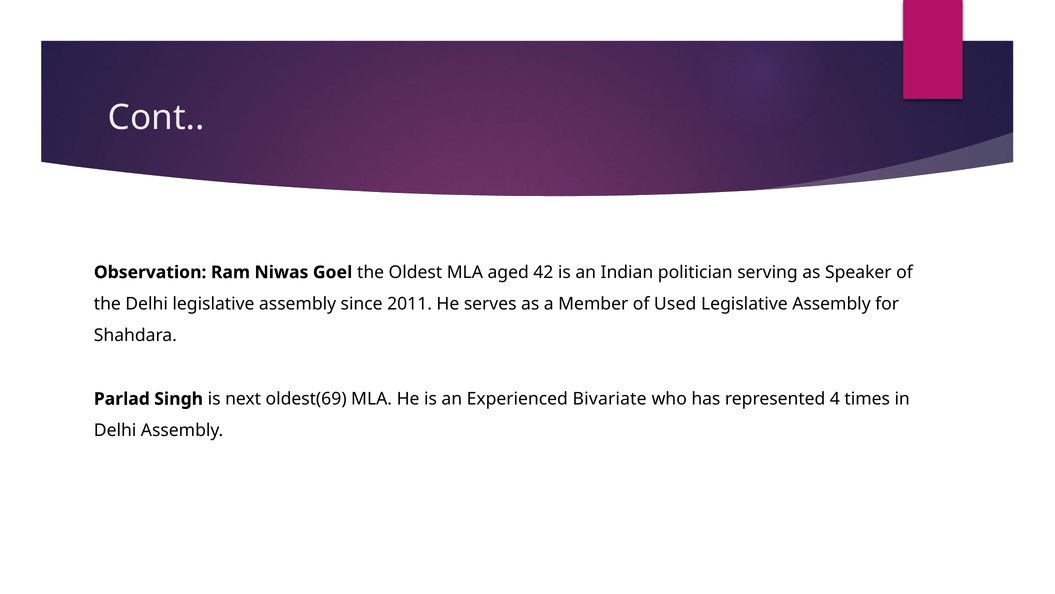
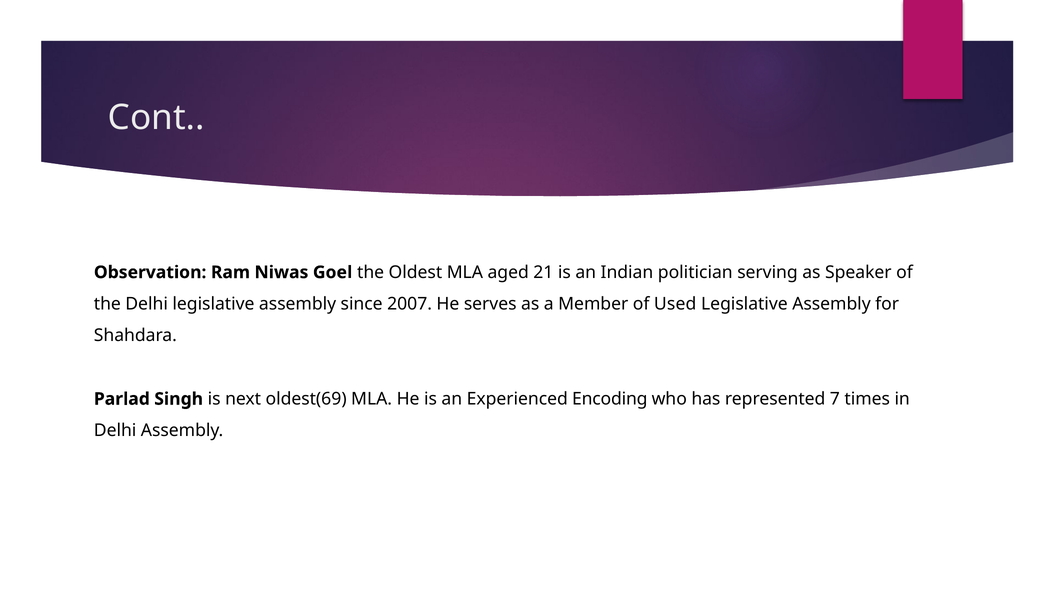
42: 42 -> 21
2011: 2011 -> 2007
Bivariate: Bivariate -> Encoding
4: 4 -> 7
